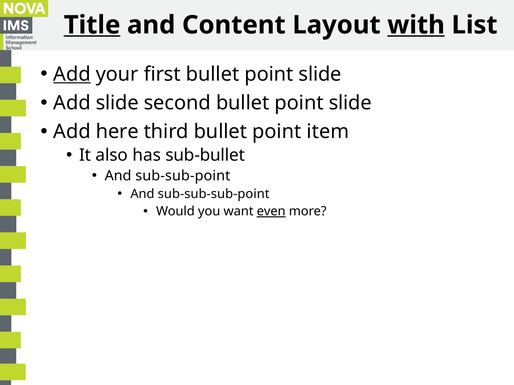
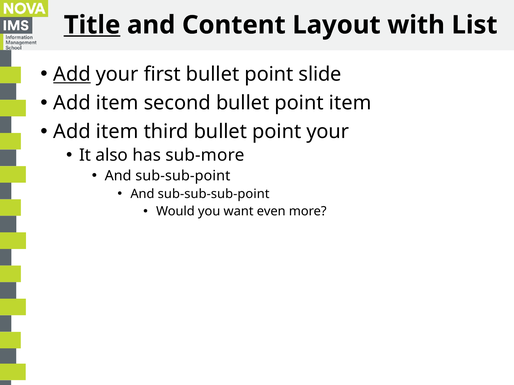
with underline: present -> none
slide at (117, 103): slide -> item
second bullet point slide: slide -> item
here at (117, 132): here -> item
point item: item -> your
sub-bullet: sub-bullet -> sub-more
even underline: present -> none
